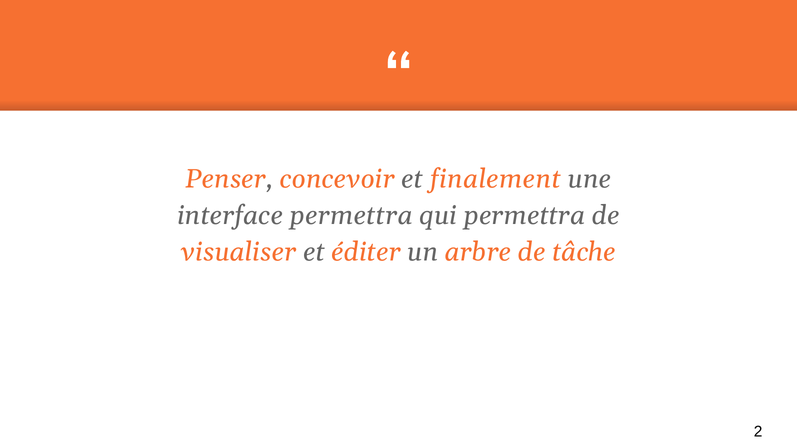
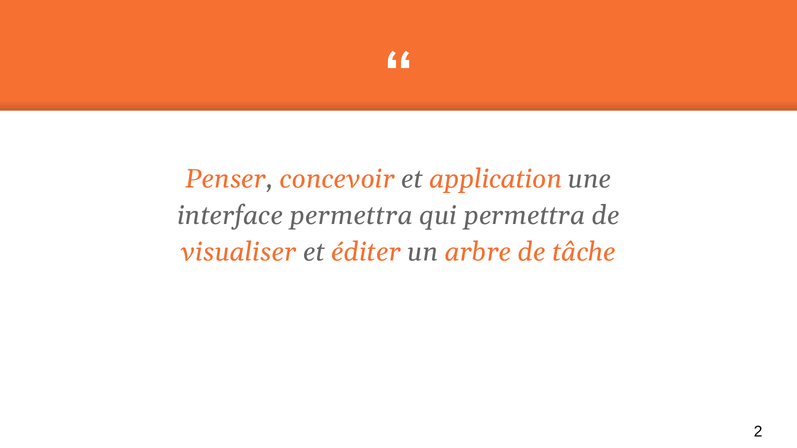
finalement: finalement -> application
